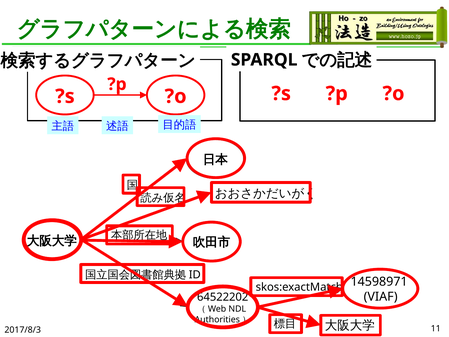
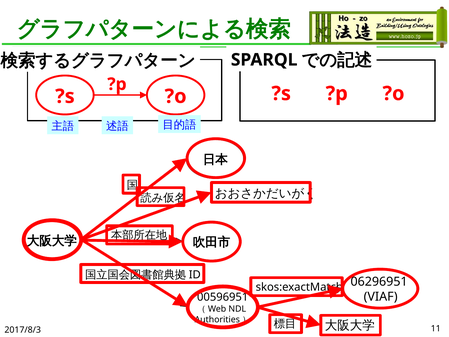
14598971: 14598971 -> 06296951
64522202: 64522202 -> 00596951
